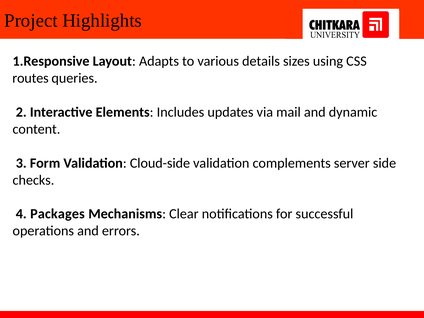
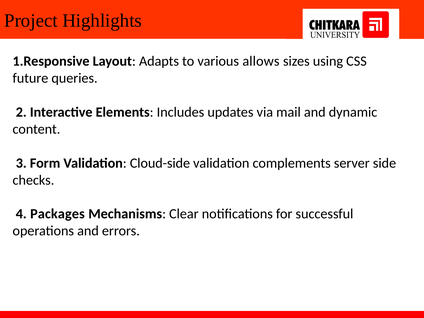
details: details -> allows
routes: routes -> future
